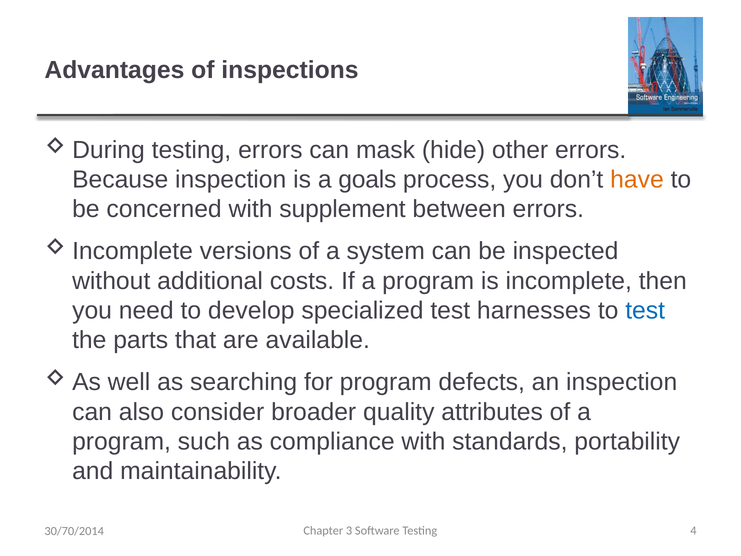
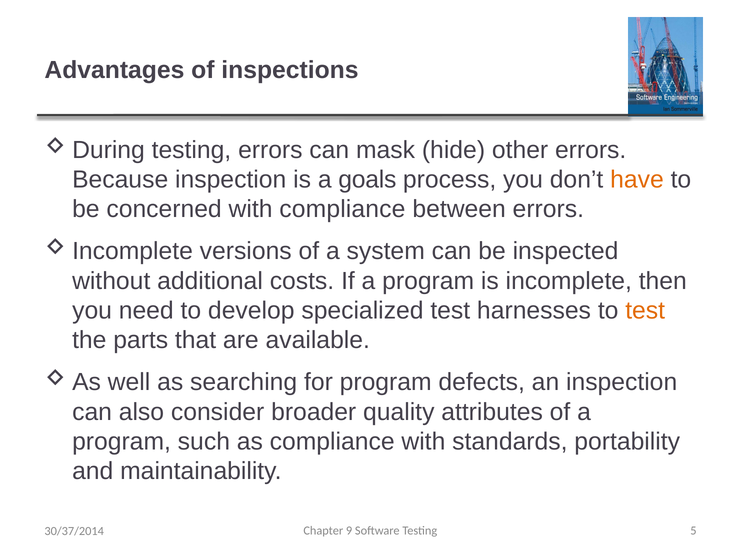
with supplement: supplement -> compliance
test at (645, 310) colour: blue -> orange
3: 3 -> 9
4: 4 -> 5
30/70/2014: 30/70/2014 -> 30/37/2014
